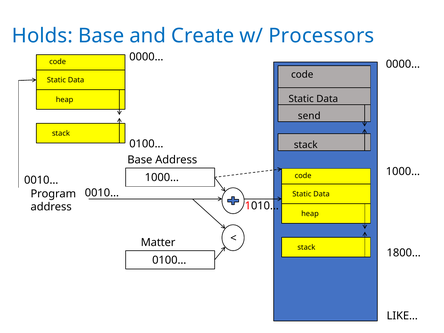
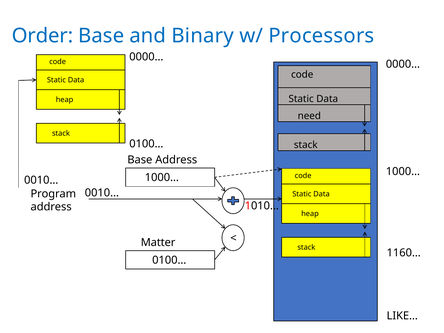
Holds: Holds -> Order
Create: Create -> Binary
send: send -> need
1800…: 1800… -> 1160…
